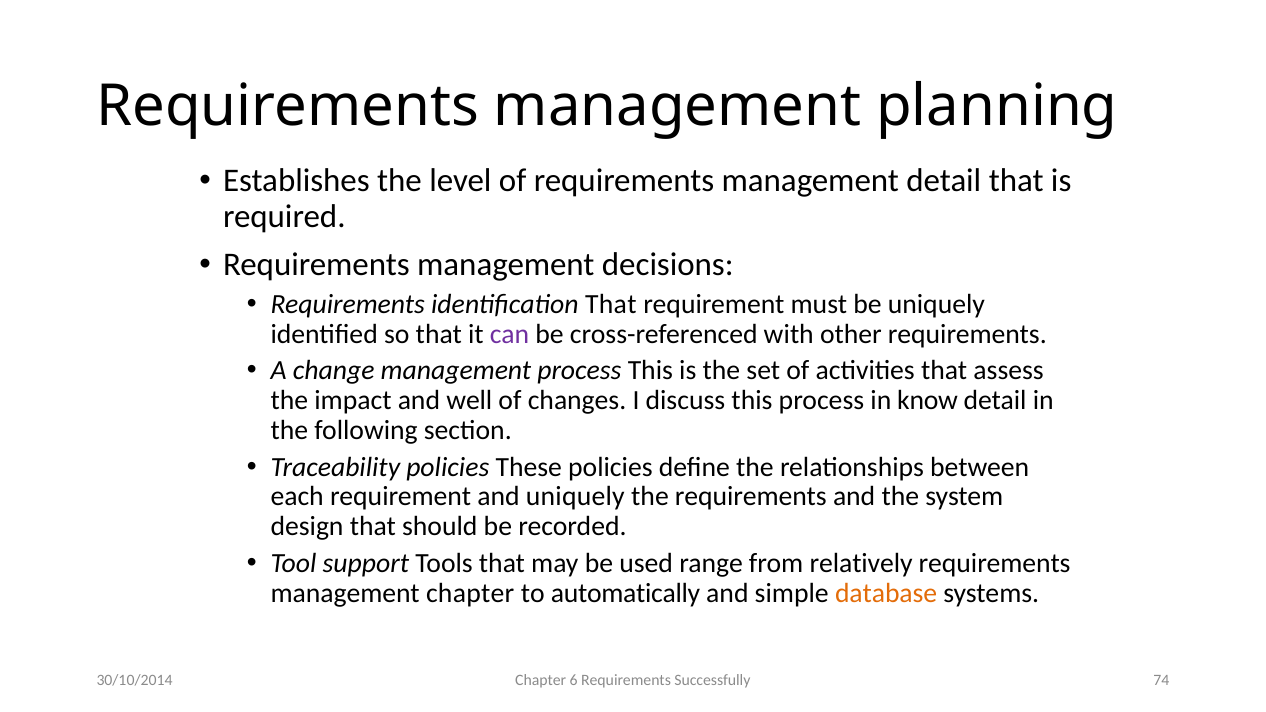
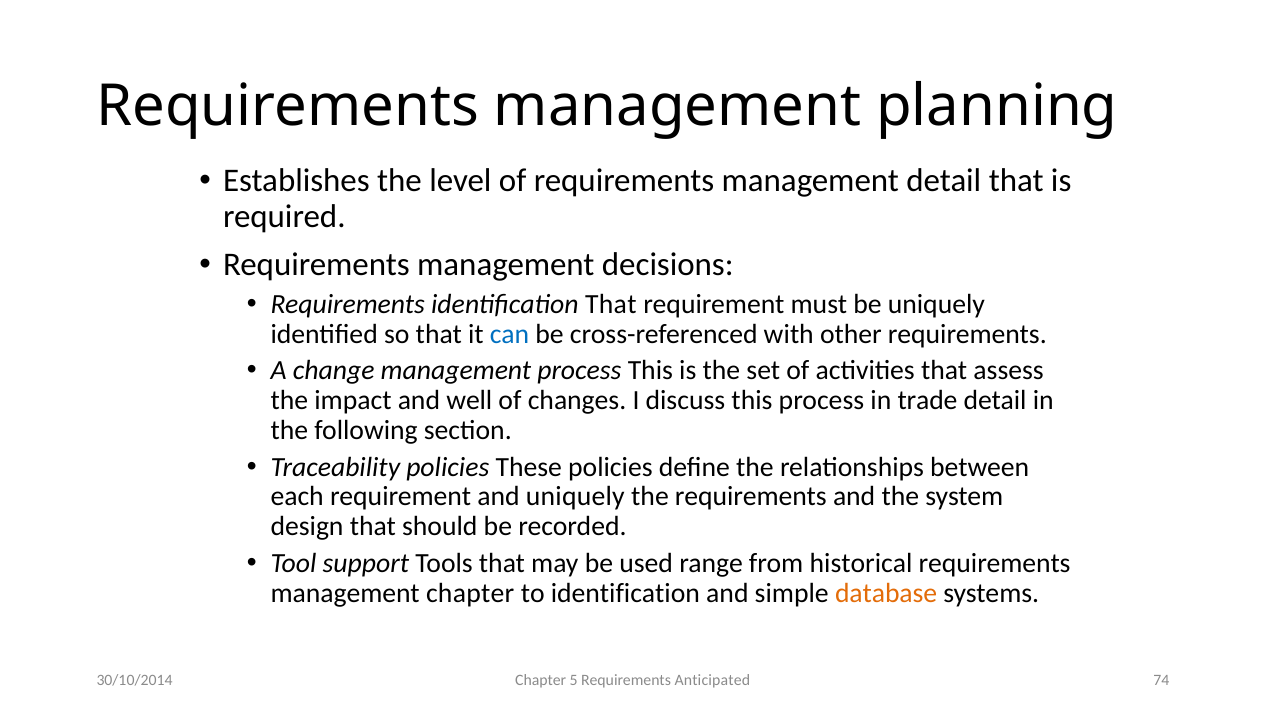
can colour: purple -> blue
know: know -> trade
relatively: relatively -> historical
to automatically: automatically -> identification
6: 6 -> 5
Successfully: Successfully -> Anticipated
